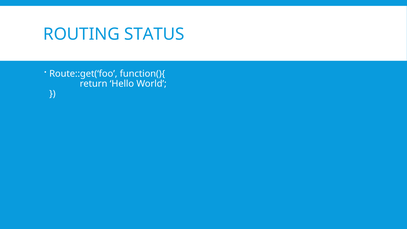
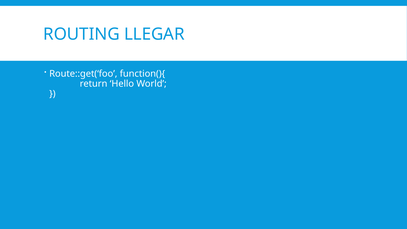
STATUS: STATUS -> LLEGAR
